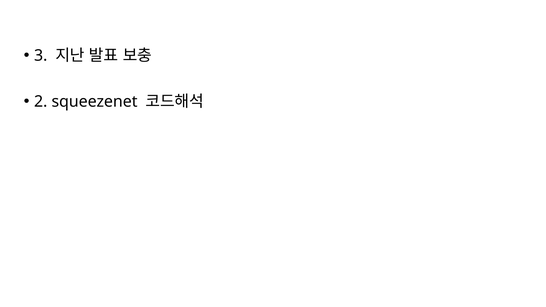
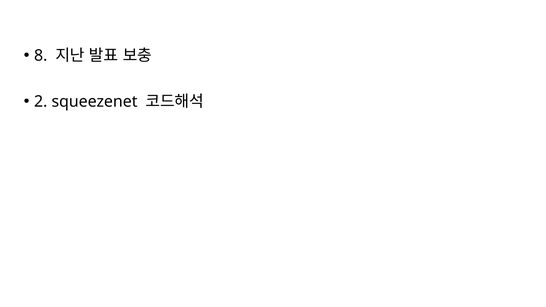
3: 3 -> 8
